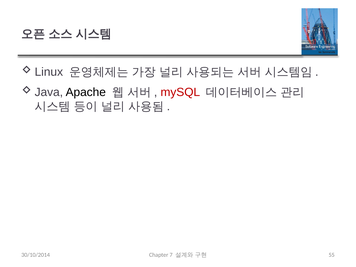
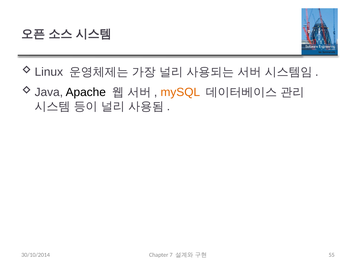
mySQL colour: red -> orange
